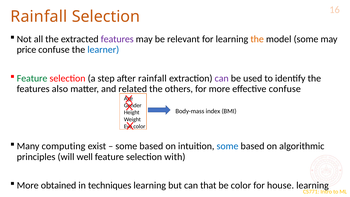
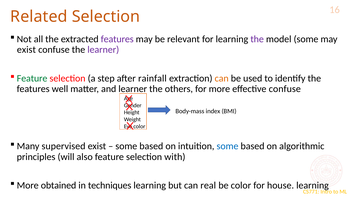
Rainfall at (39, 17): Rainfall -> Related
the at (257, 39) colour: orange -> purple
price at (26, 50): price -> exist
learner at (103, 50) colour: blue -> purple
can at (222, 78) colour: purple -> orange
also: also -> well
and related: related -> learner
computing: computing -> supervised
well: well -> also
that: that -> real
